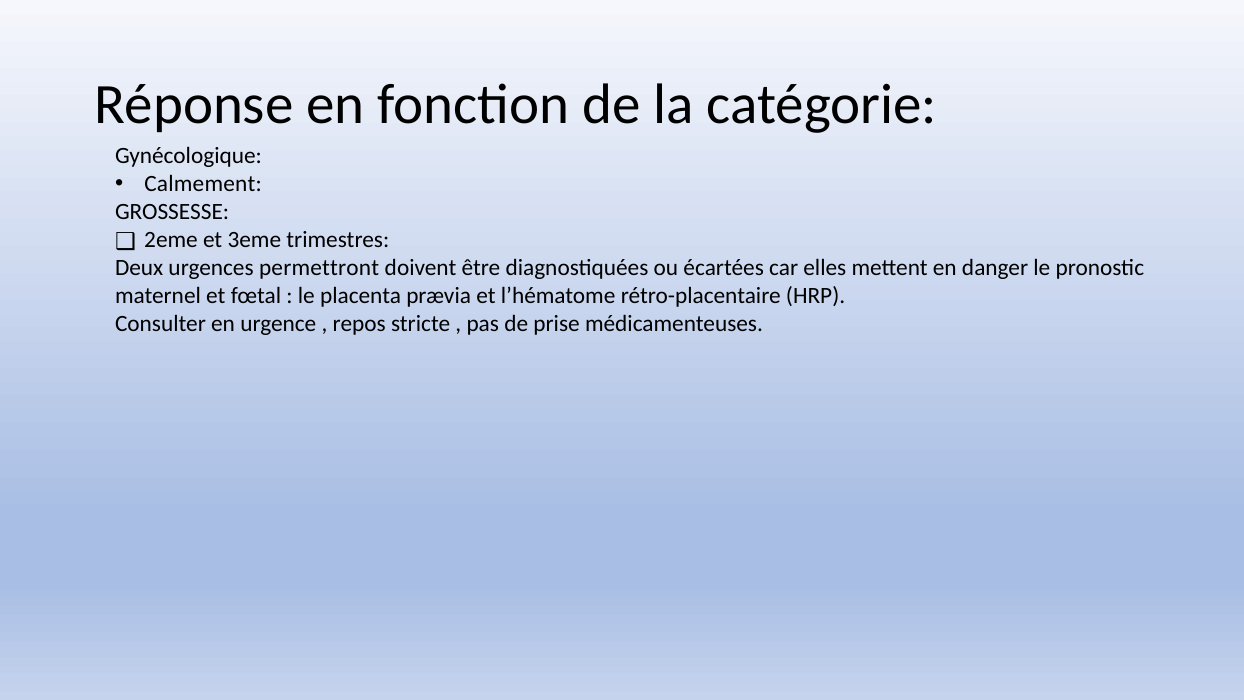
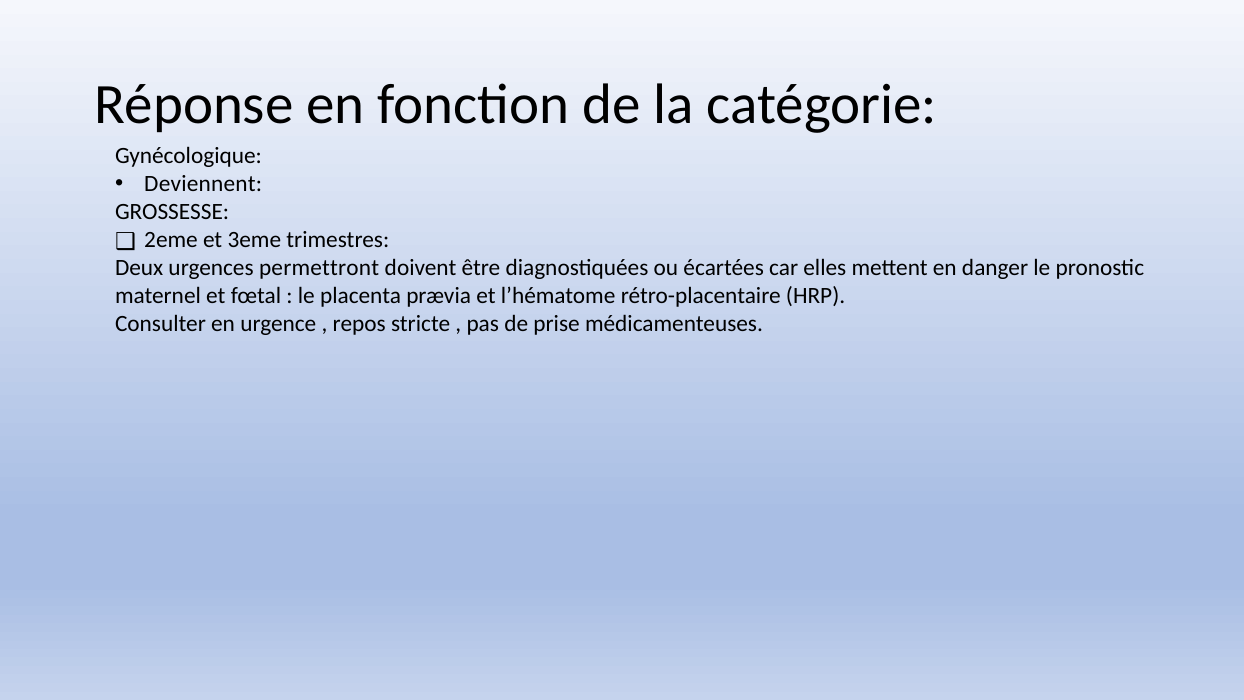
Calmement: Calmement -> Deviennent
